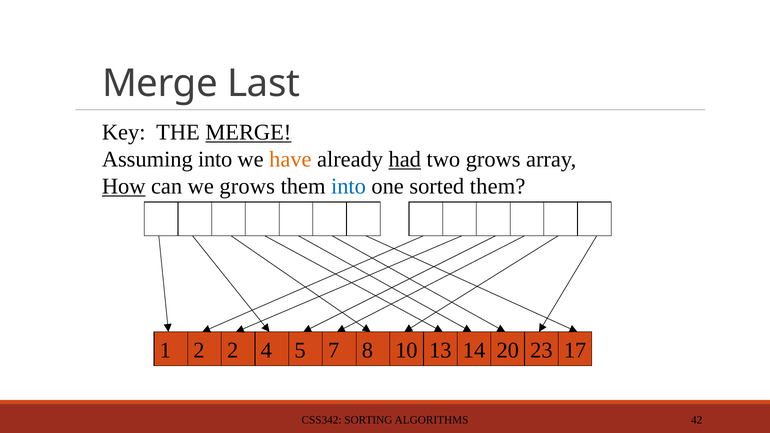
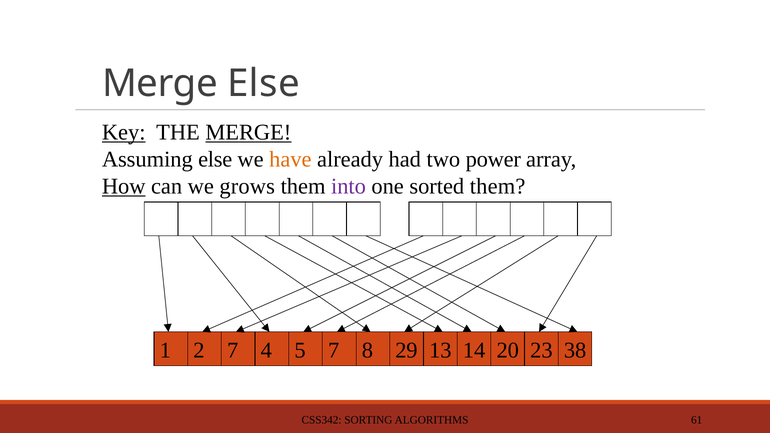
Merge Last: Last -> Else
Key underline: none -> present
Assuming into: into -> else
had underline: present -> none
two grows: grows -> power
into at (348, 186) colour: blue -> purple
2 2: 2 -> 7
10: 10 -> 29
17: 17 -> 38
42: 42 -> 61
